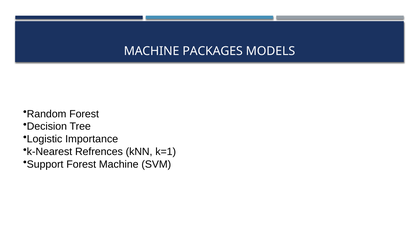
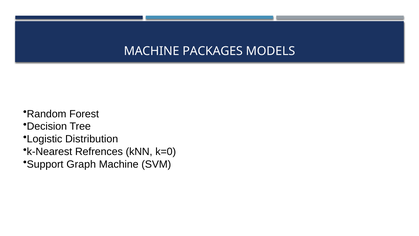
Importance: Importance -> Distribution
k=1: k=1 -> k=0
Support Forest: Forest -> Graph
